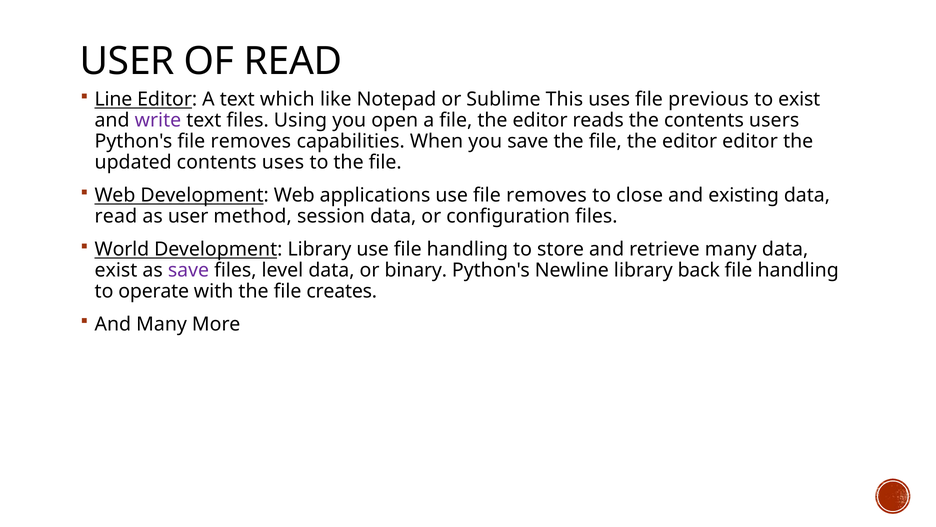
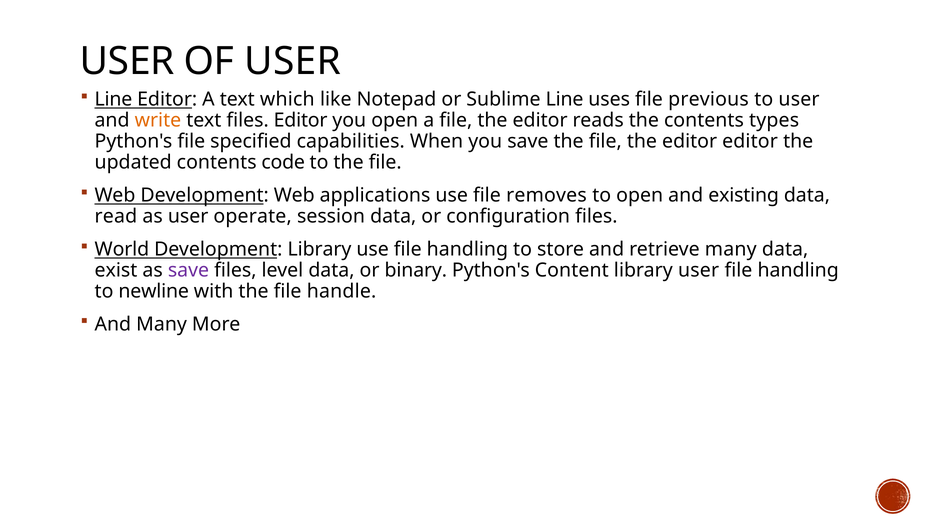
OF READ: READ -> USER
Sublime This: This -> Line
to exist: exist -> user
write colour: purple -> orange
files Using: Using -> Editor
users: users -> types
Python's file removes: removes -> specified
contents uses: uses -> code
to close: close -> open
method: method -> operate
Newline: Newline -> Content
library back: back -> user
operate: operate -> newline
creates: creates -> handle
